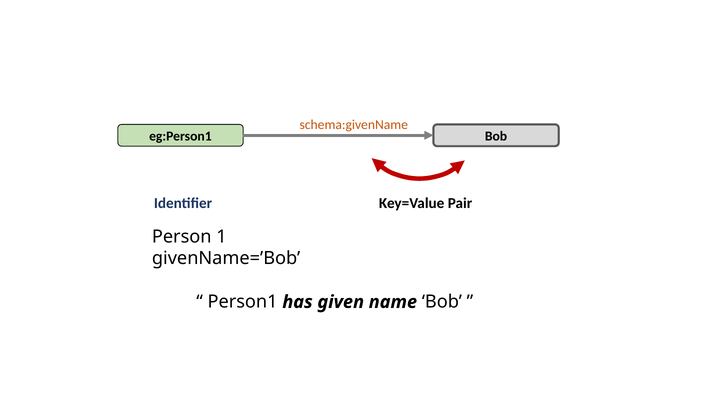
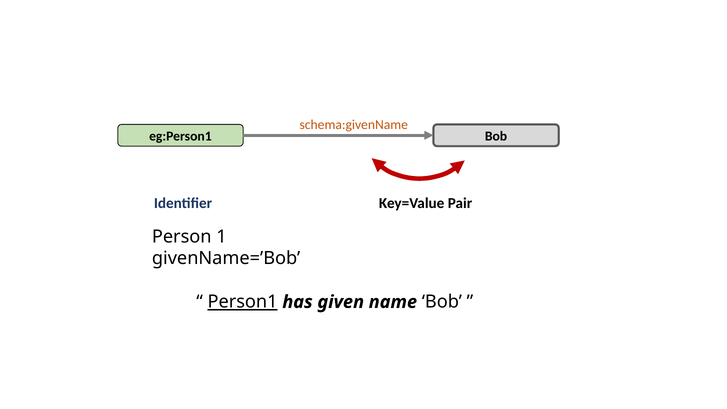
Person1 underline: none -> present
